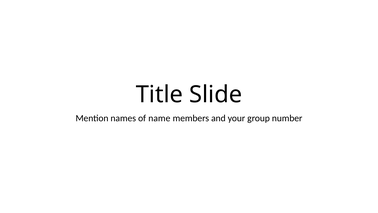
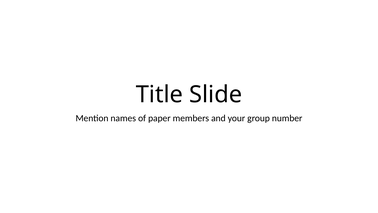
name: name -> paper
